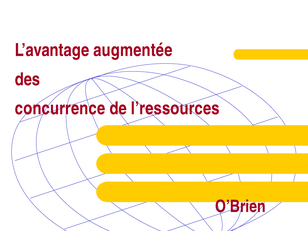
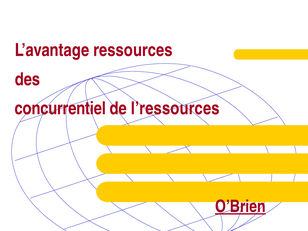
augmentée: augmentée -> ressources
concurrence: concurrence -> concurrentiel
O’Brien underline: none -> present
